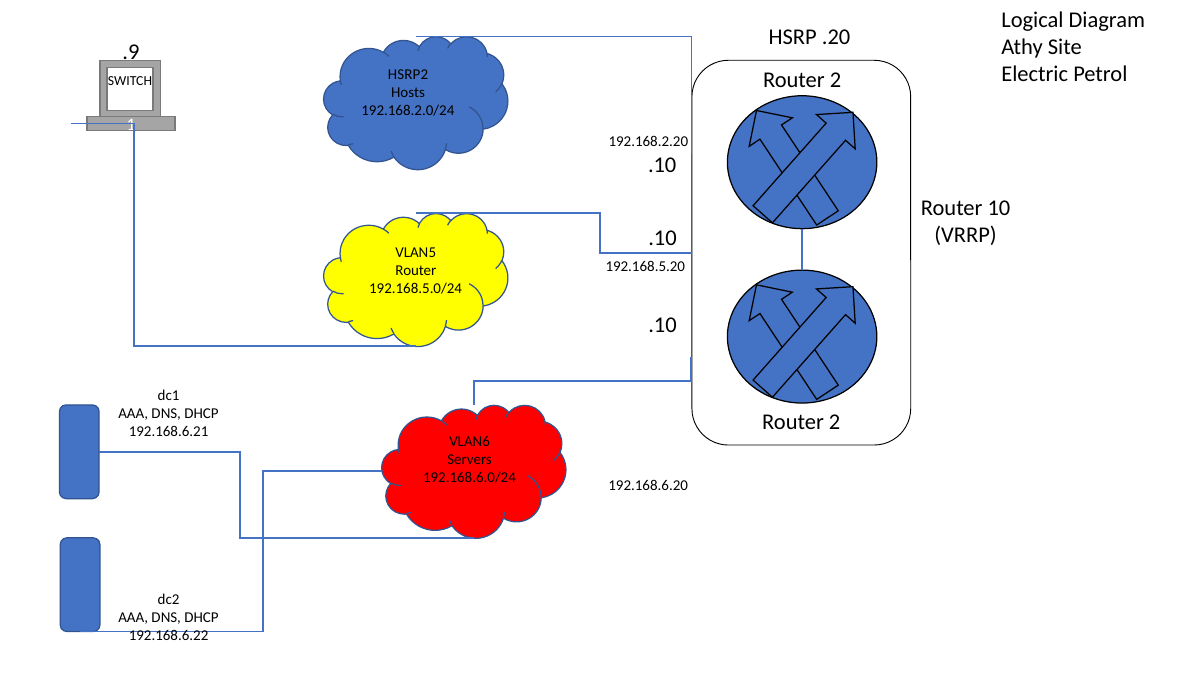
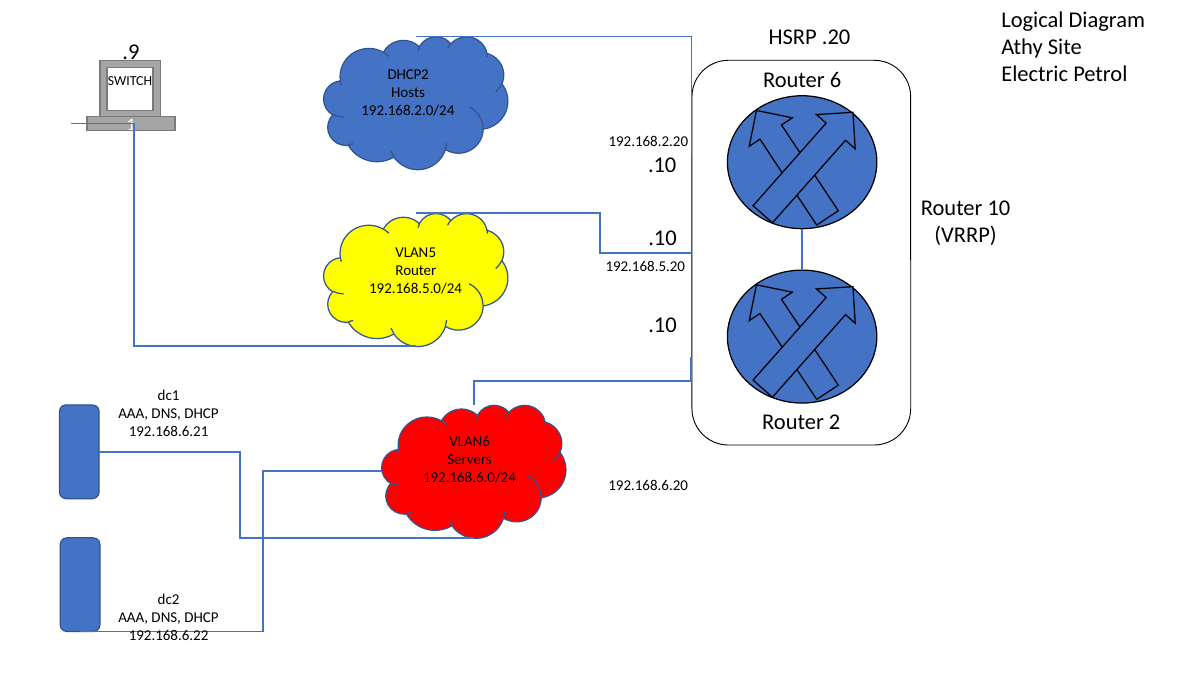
HSRP2: HSRP2 -> DHCP2
2 at (835, 80): 2 -> 6
